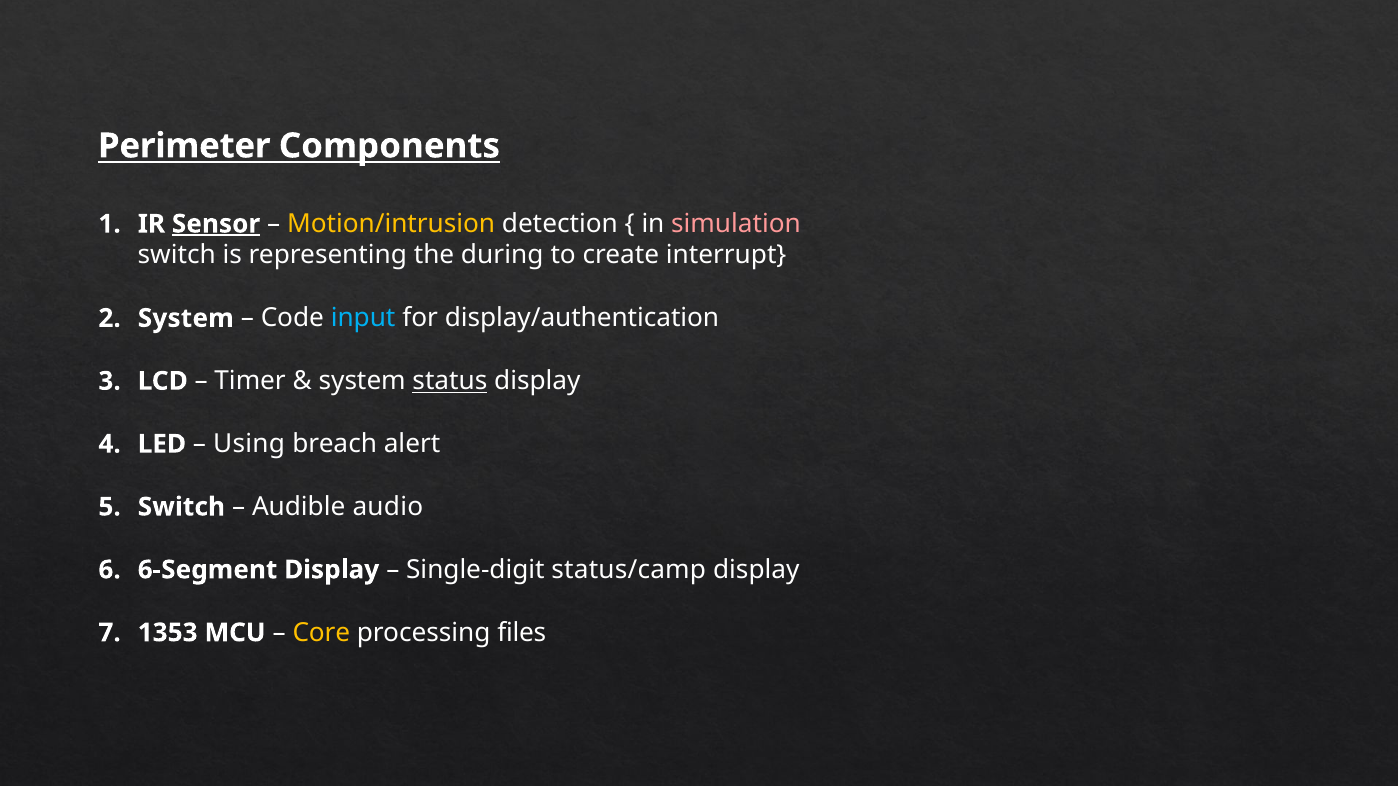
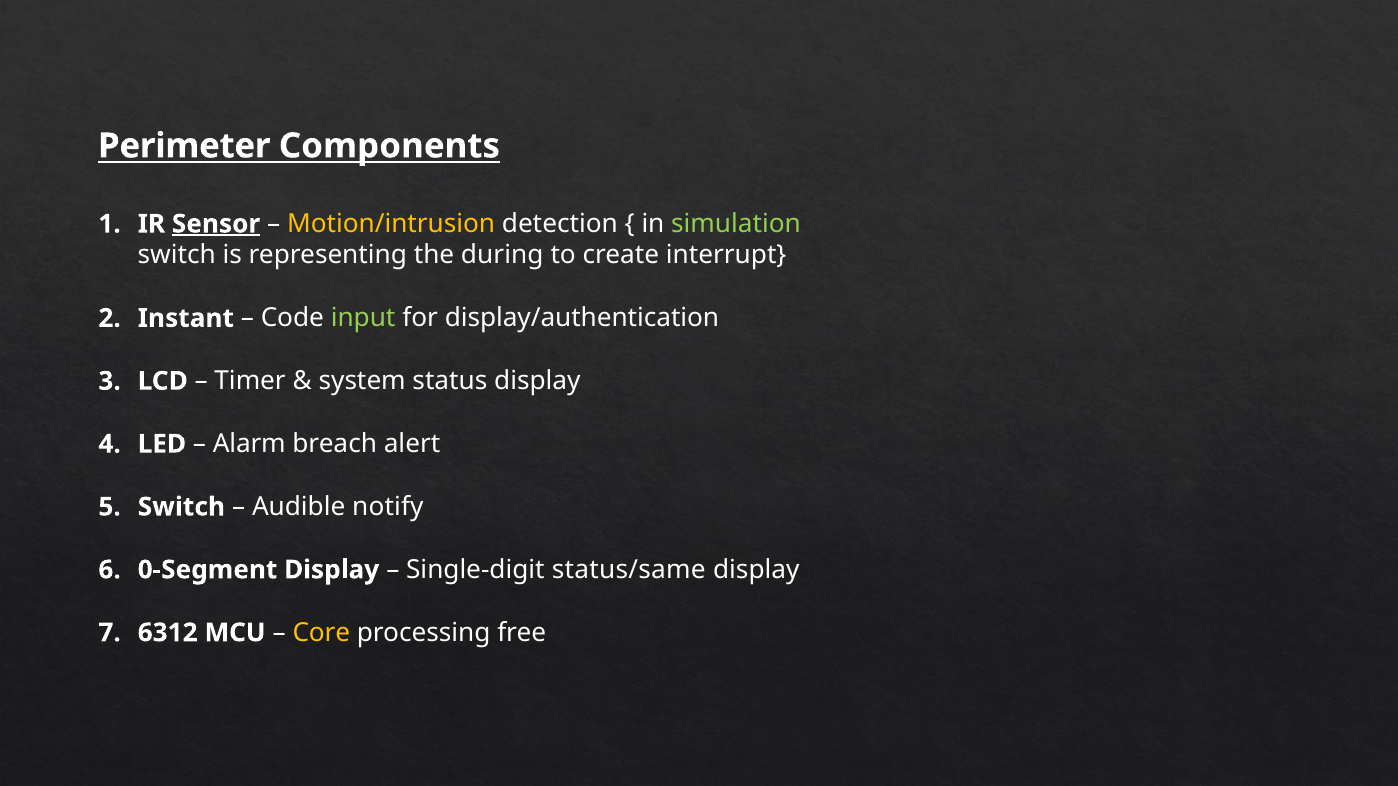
simulation colour: pink -> light green
System at (186, 318): System -> Instant
input colour: light blue -> light green
status underline: present -> none
Using: Using -> Alarm
audio: audio -> notify
6-Segment: 6-Segment -> 0-Segment
status/camp: status/camp -> status/same
1353: 1353 -> 6312
files: files -> free
